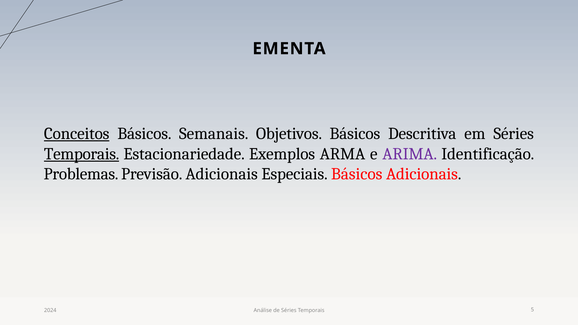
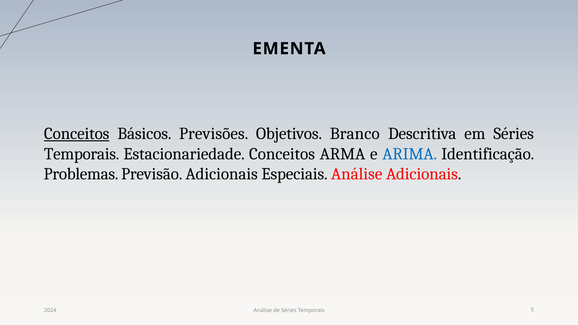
Semanais: Semanais -> Previsões
Objetivos Básicos: Básicos -> Branco
Temporais at (82, 154) underline: present -> none
Estacionariedade Exemplos: Exemplos -> Conceitos
ARIMA colour: purple -> blue
Especiais Básicos: Básicos -> Análise
